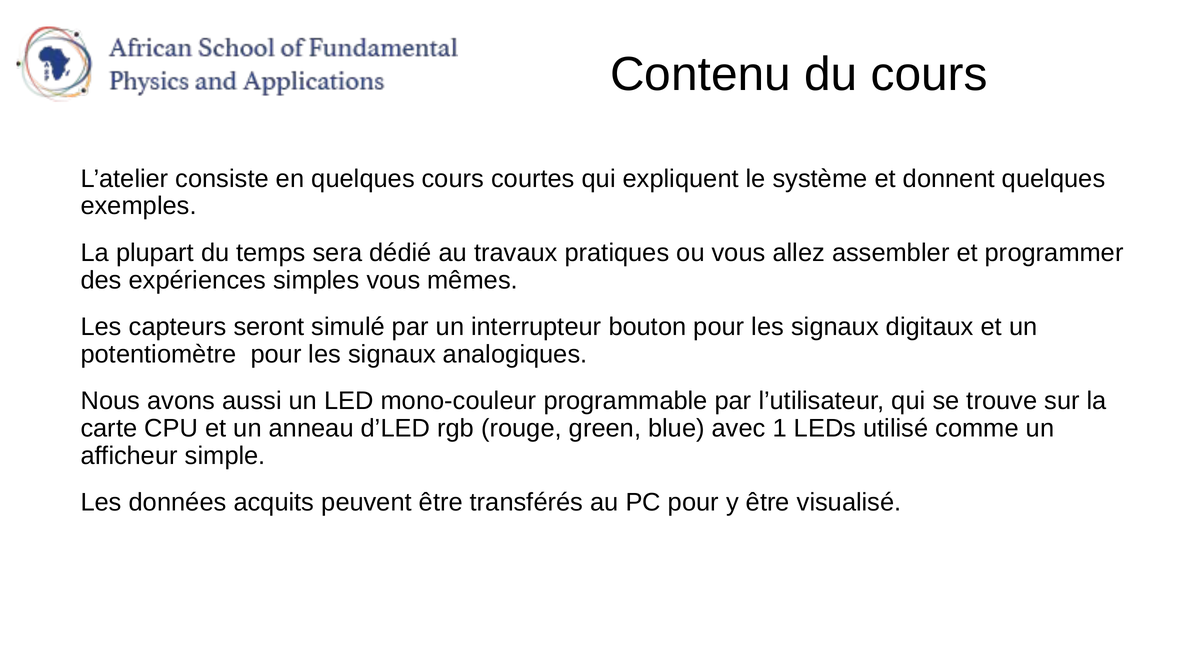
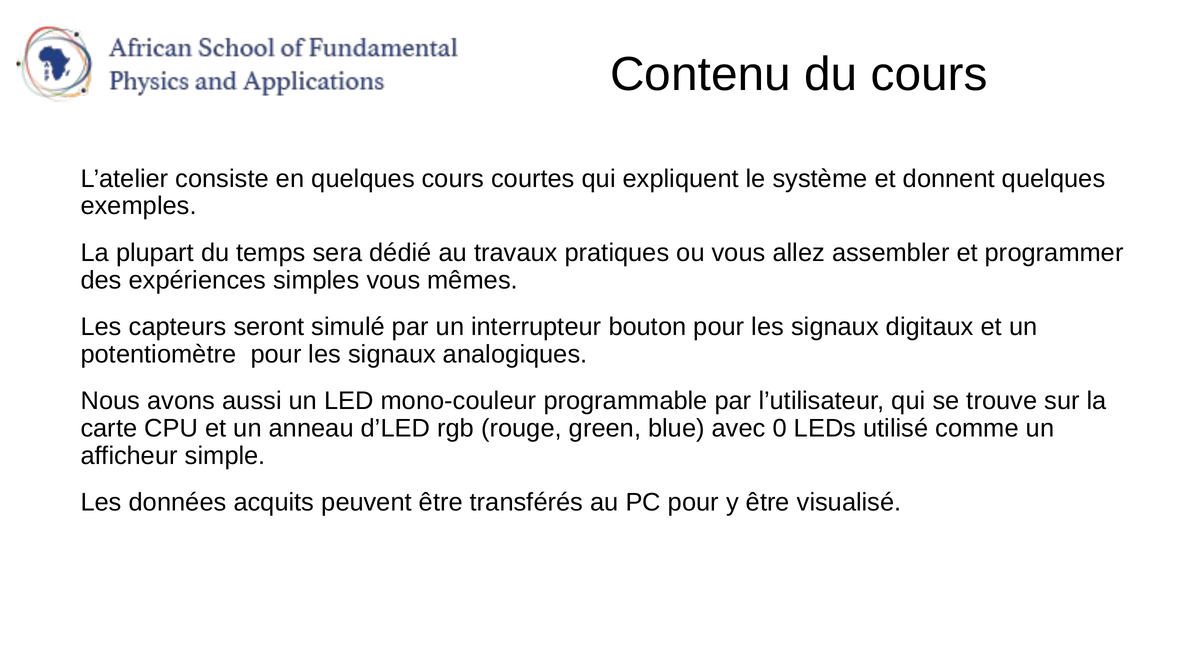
1: 1 -> 0
